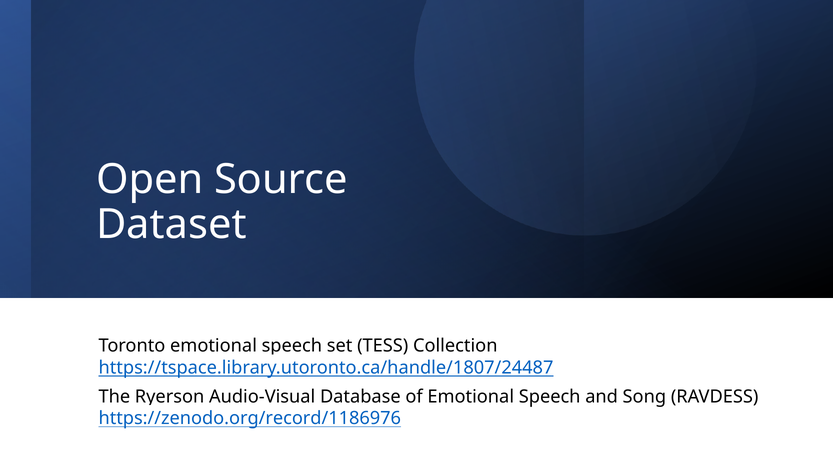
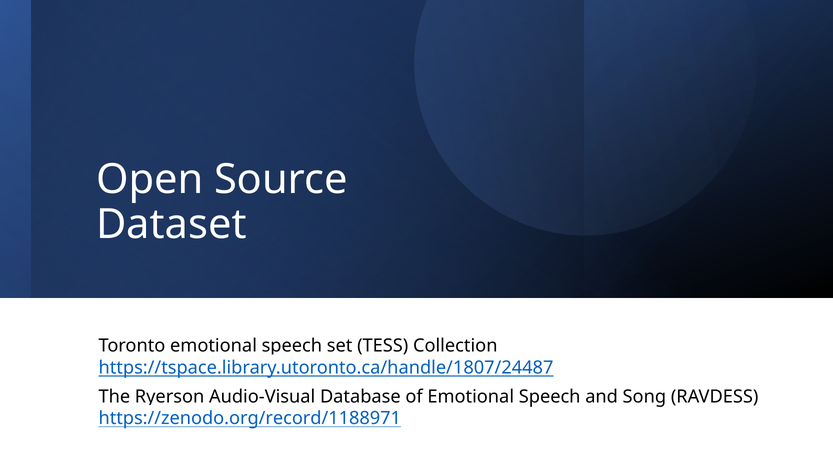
https://zenodo.org/record/1186976: https://zenodo.org/record/1186976 -> https://zenodo.org/record/1188971
